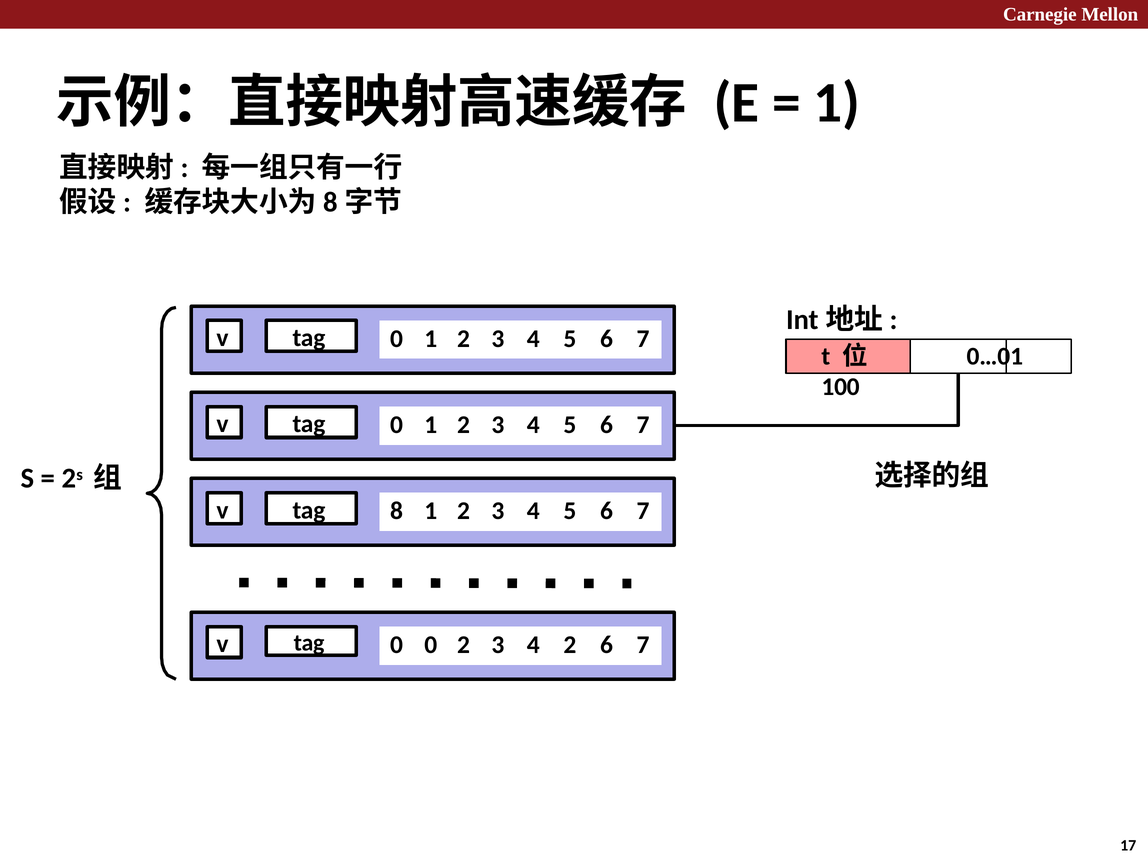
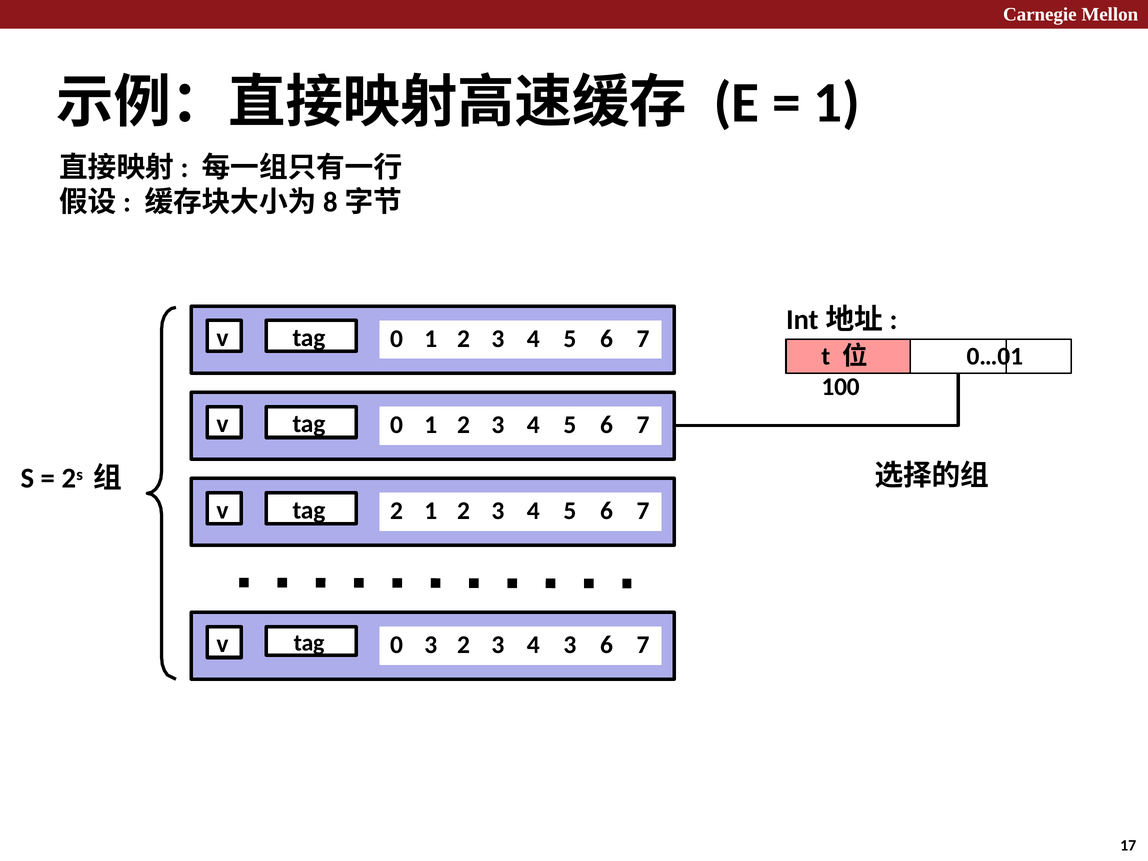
v 8: 8 -> 2
0 0: 0 -> 3
4 2: 2 -> 3
